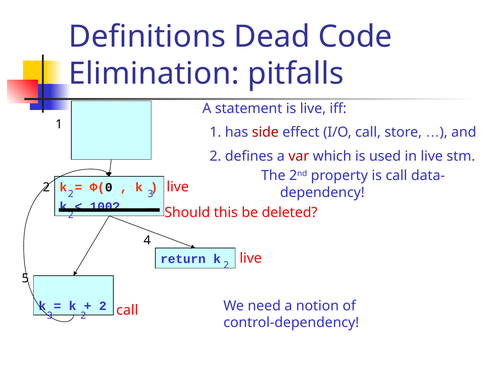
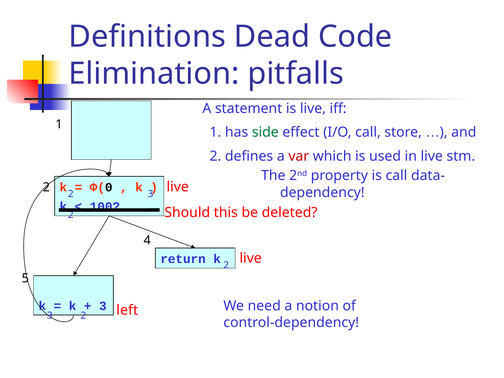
side colour: red -> green
2 at (103, 306): 2 -> 3
call at (127, 310): call -> left
